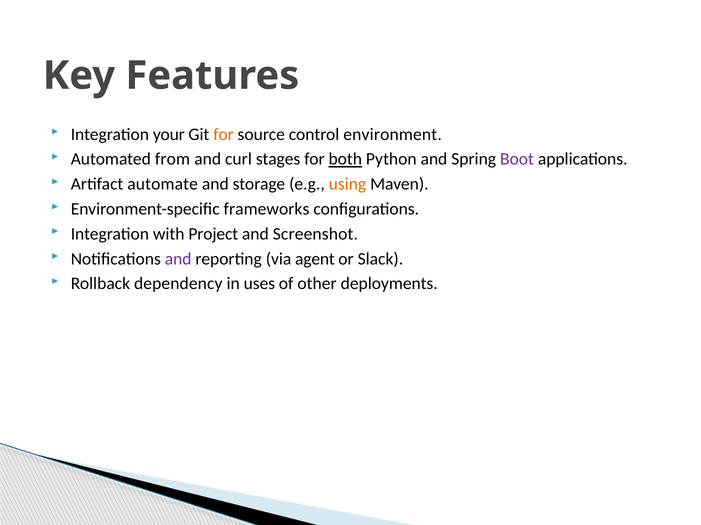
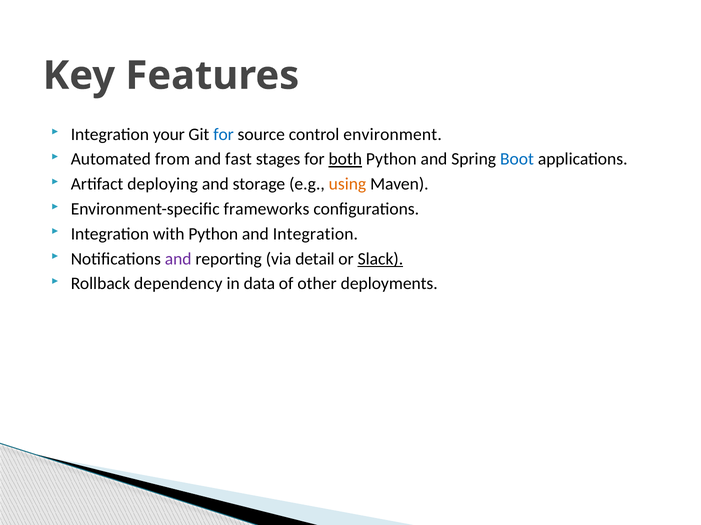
for at (224, 135) colour: orange -> blue
curl: curl -> fast
Boot colour: purple -> blue
automate: automate -> deploying
with Project: Project -> Python
and Screenshot: Screenshot -> Integration
agent: agent -> detail
Slack underline: none -> present
uses: uses -> data
